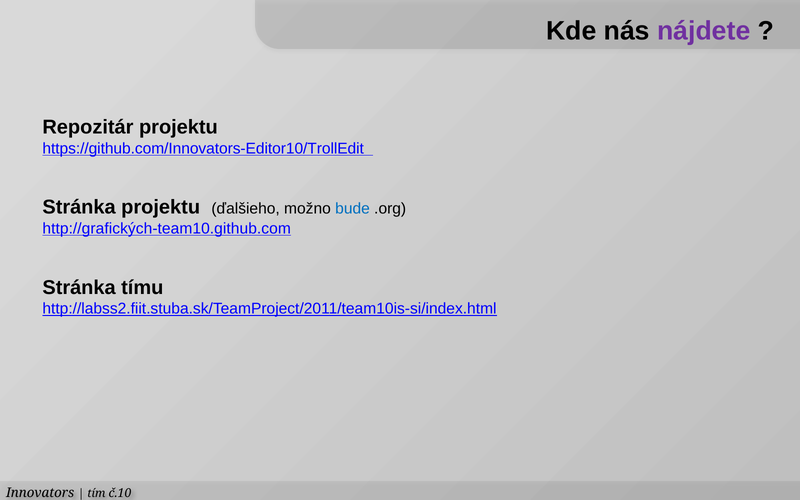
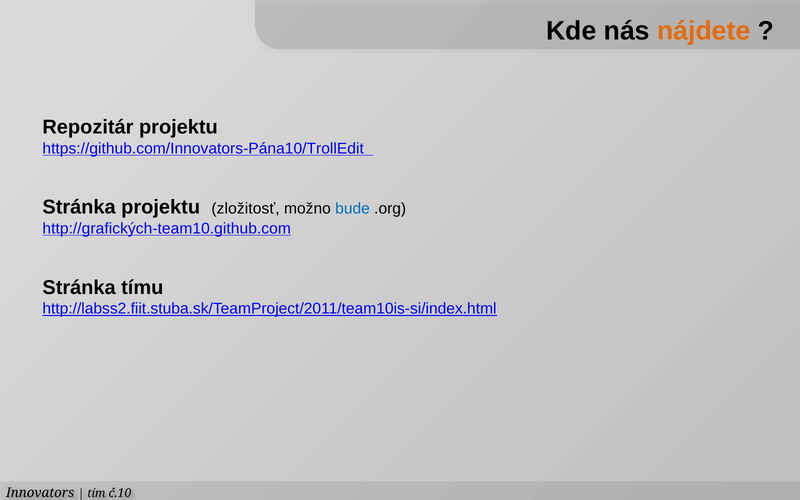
nájdete colour: purple -> orange
https://github.com/Innovators-Editor10/TrollEdit: https://github.com/Innovators-Editor10/TrollEdit -> https://github.com/Innovators-Pána10/TrollEdit
ďalšieho: ďalšieho -> zložitosť
